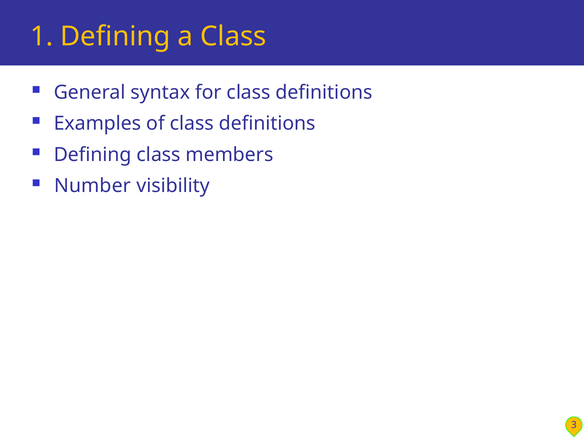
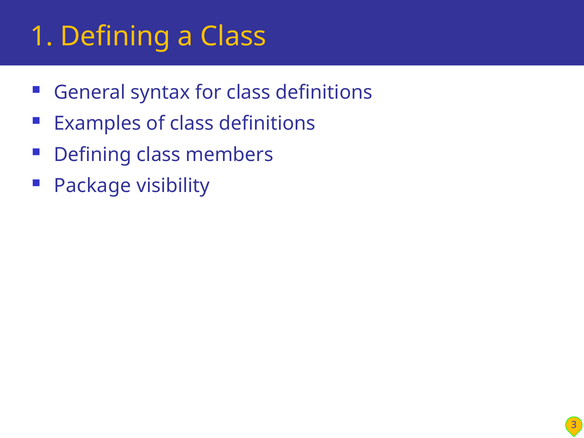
Number: Number -> Package
